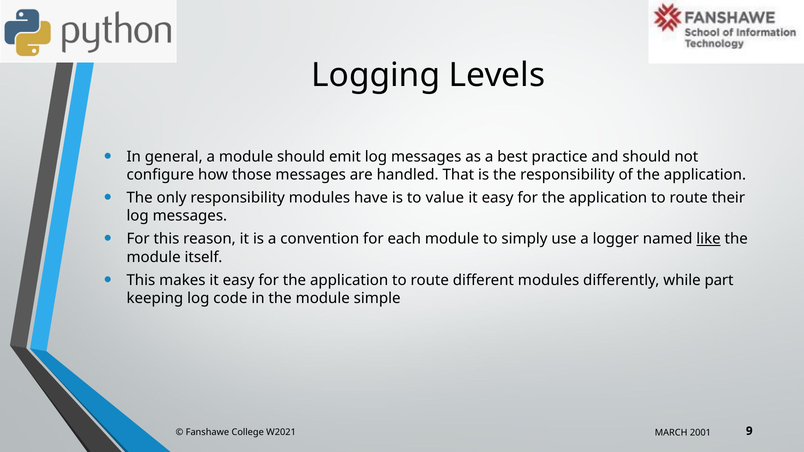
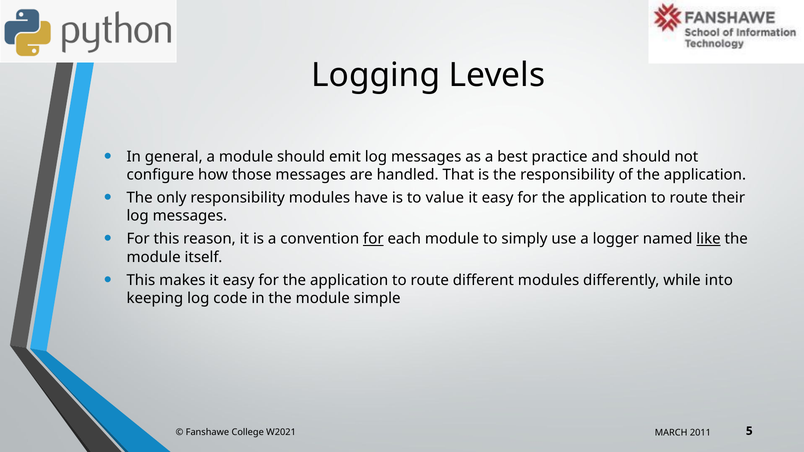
for at (373, 239) underline: none -> present
part: part -> into
9: 9 -> 5
2001: 2001 -> 2011
